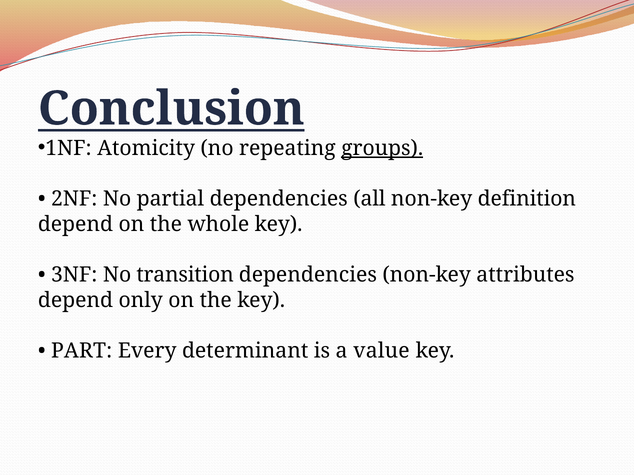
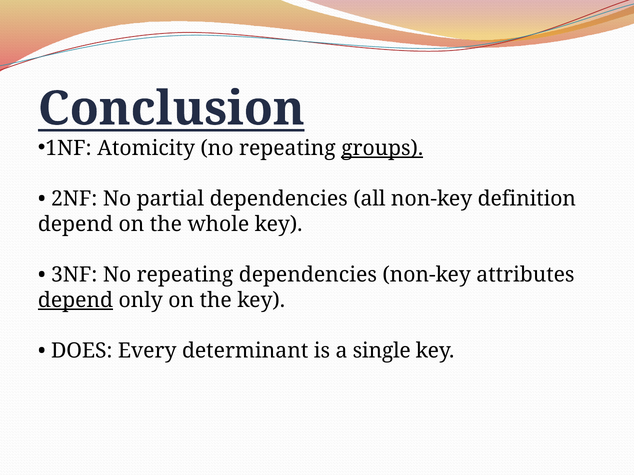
3NF No transition: transition -> repeating
depend at (75, 300) underline: none -> present
PART: PART -> DOES
value: value -> single
